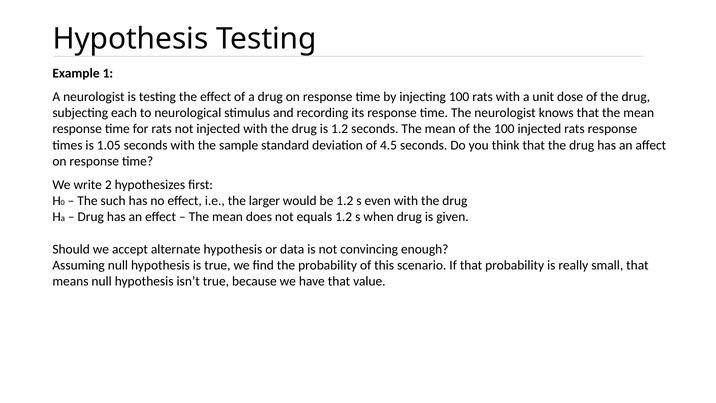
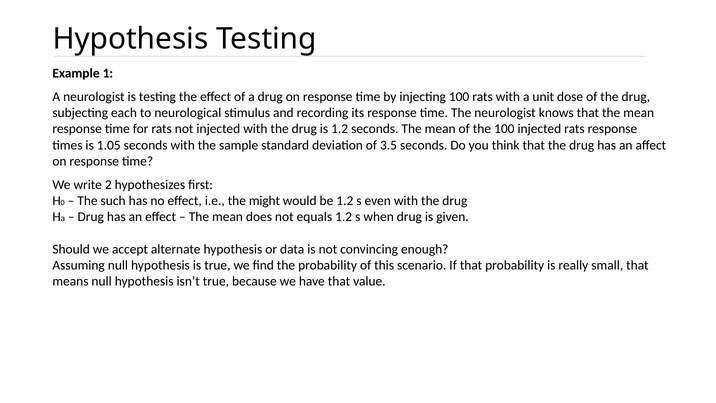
4.5: 4.5 -> 3.5
larger: larger -> might
